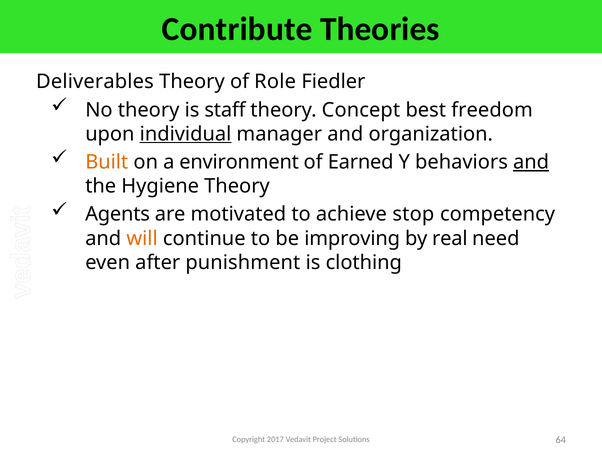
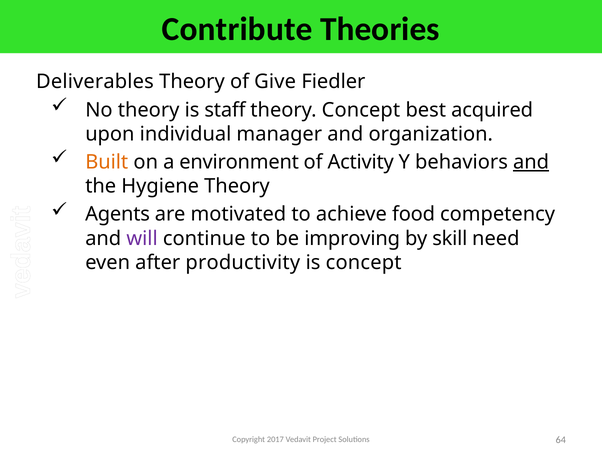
Role: Role -> Give
freedom: freedom -> acquired
individual underline: present -> none
Earned: Earned -> Activity
stop: stop -> food
will colour: orange -> purple
real: real -> skill
punishment: punishment -> productivity
is clothing: clothing -> concept
